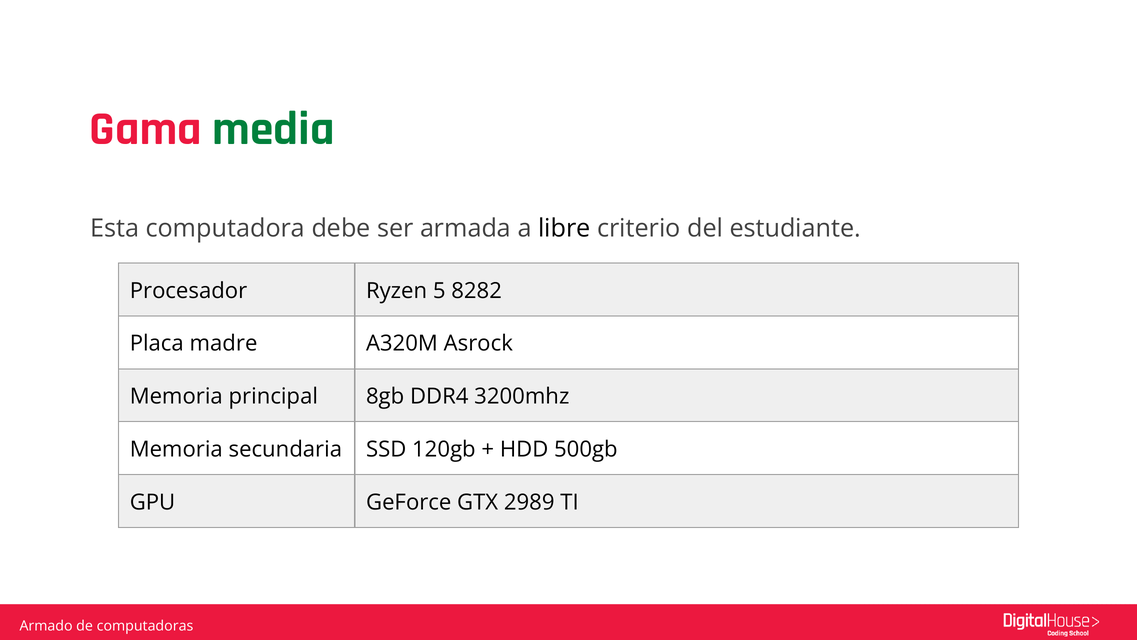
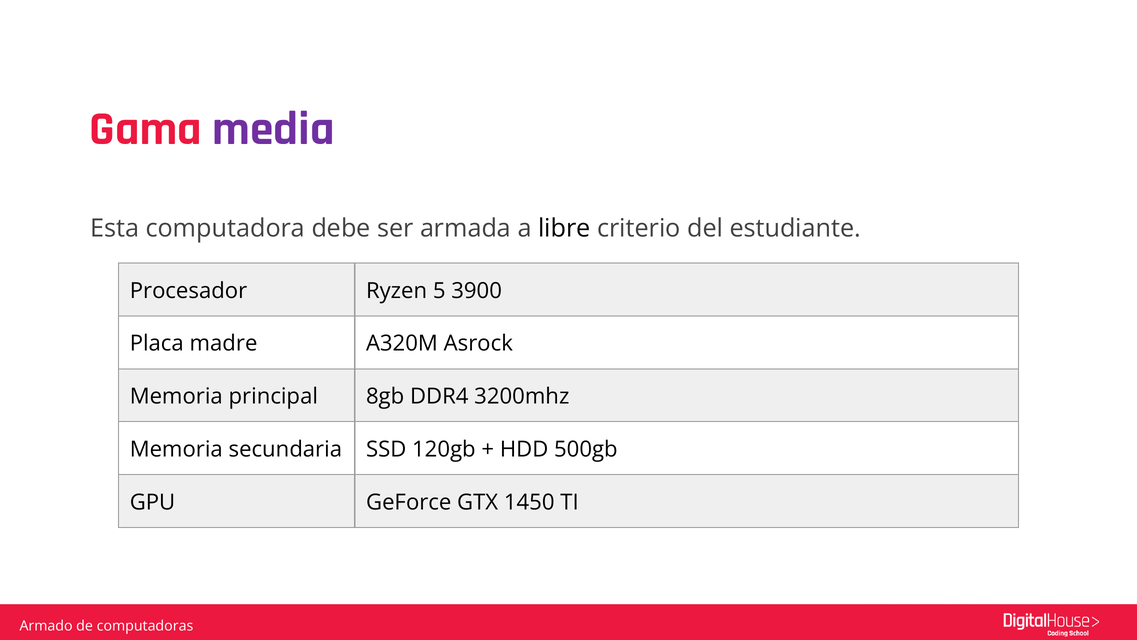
media colour: green -> purple
8282: 8282 -> 3900
2989: 2989 -> 1450
